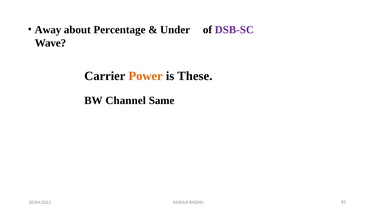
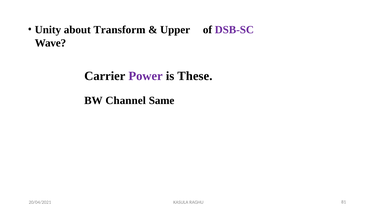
Away: Away -> Unity
Percentage: Percentage -> Transform
Under: Under -> Upper
Power colour: orange -> purple
